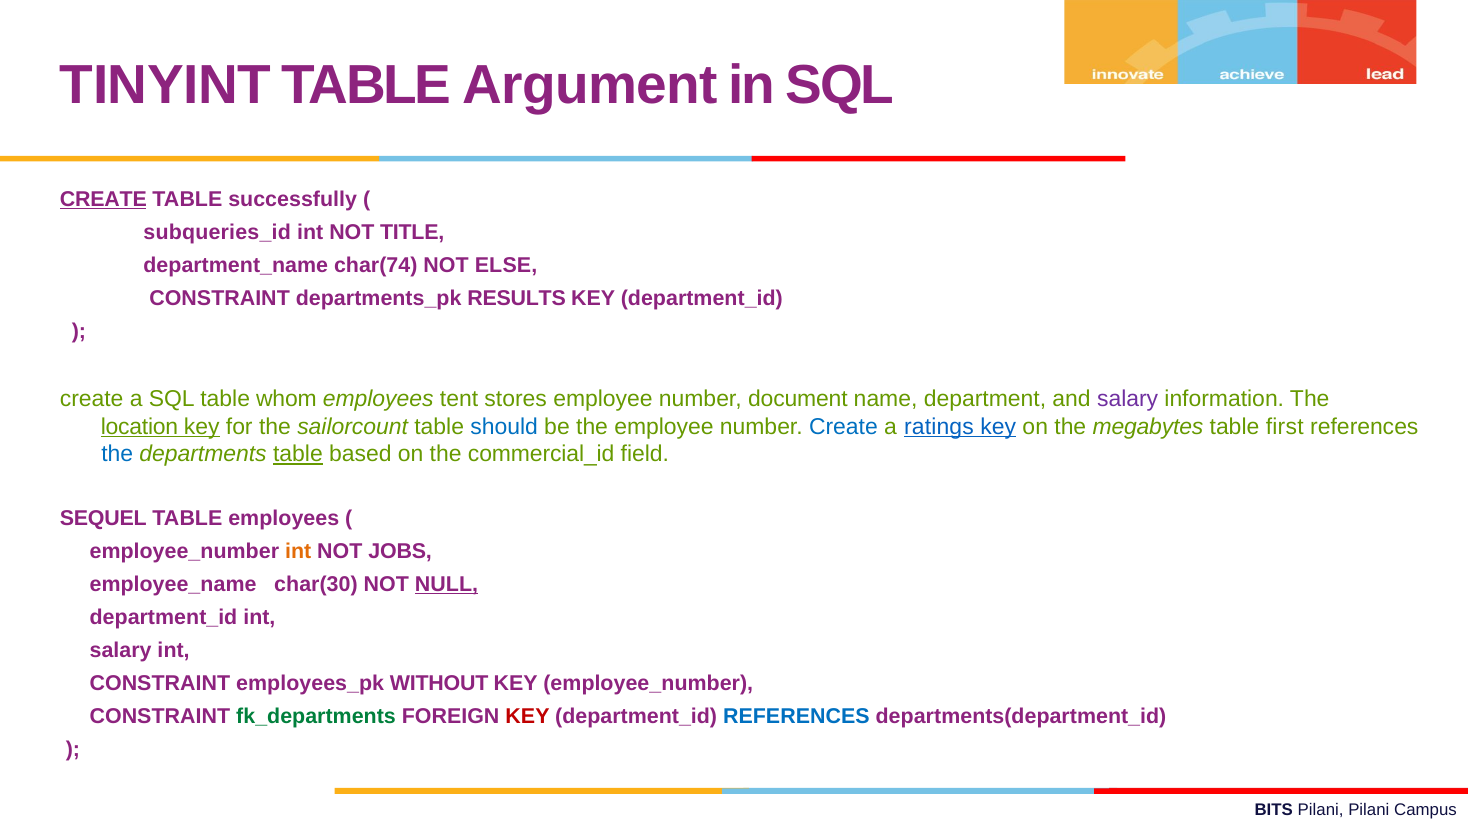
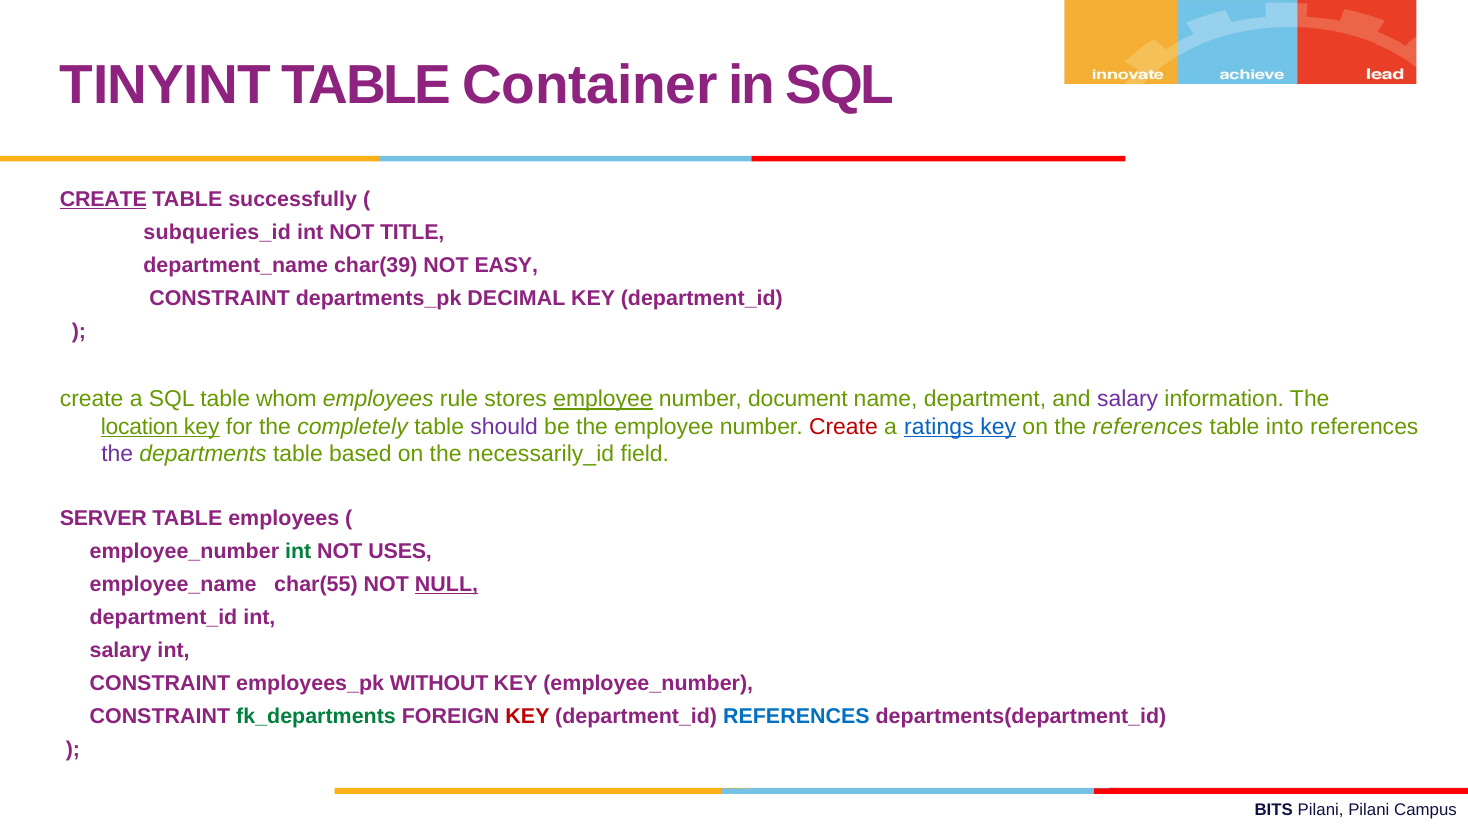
Argument: Argument -> Container
char(74: char(74 -> char(39
ELSE: ELSE -> EASY
RESULTS: RESULTS -> DECIMAL
tent: tent -> rule
employee at (603, 400) underline: none -> present
sailorcount: sailorcount -> completely
should colour: blue -> purple
Create at (843, 427) colour: blue -> red
the megabytes: megabytes -> references
first: first -> into
the at (117, 455) colour: blue -> purple
table at (298, 455) underline: present -> none
commercial_id: commercial_id -> necessarily_id
SEQUEL: SEQUEL -> SERVER
int at (298, 552) colour: orange -> green
JOBS: JOBS -> USES
char(30: char(30 -> char(55
